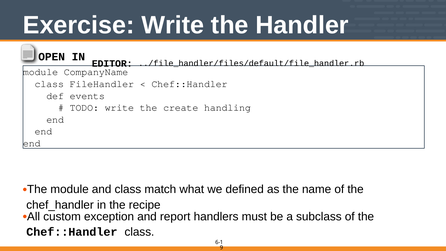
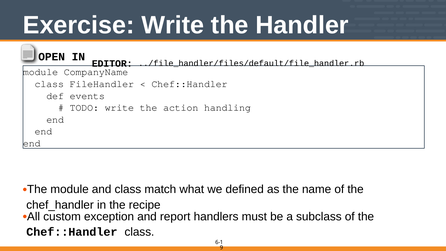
create: create -> action
